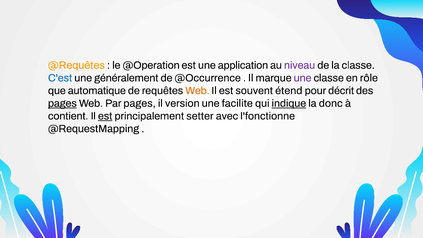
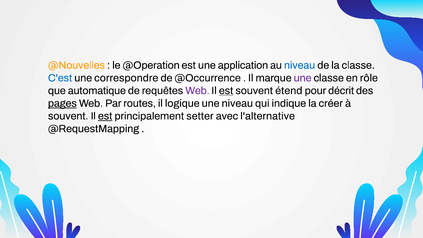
@Requêtes: @Requêtes -> @Nouvelles
niveau at (300, 65) colour: purple -> blue
généralement: généralement -> correspondre
Web at (197, 91) colour: orange -> purple
est at (226, 91) underline: none -> present
Par pages: pages -> routes
version: version -> logique
une facilite: facilite -> niveau
indique underline: present -> none
donc: donc -> créer
contient at (68, 116): contient -> souvent
l'fonctionne: l'fonctionne -> l'alternative
